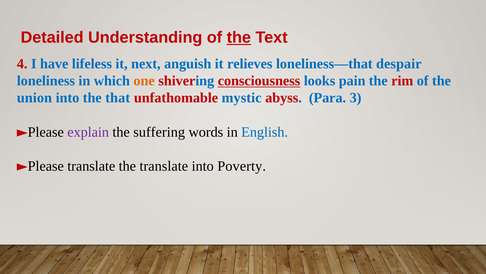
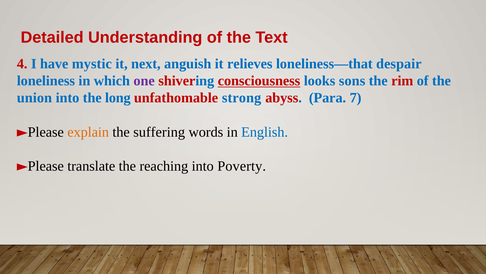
the at (239, 38) underline: present -> none
lifeless: lifeless -> mystic
one colour: orange -> purple
pain: pain -> sons
that: that -> long
mystic: mystic -> strong
3: 3 -> 7
explain colour: purple -> orange
the translate: translate -> reaching
